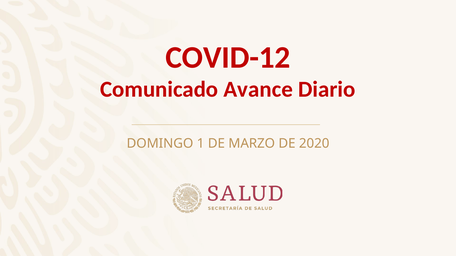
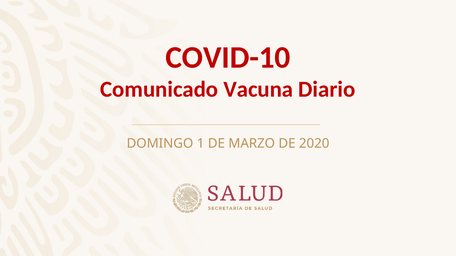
COVID-12: COVID-12 -> COVID-10
Avance: Avance -> Vacuna
